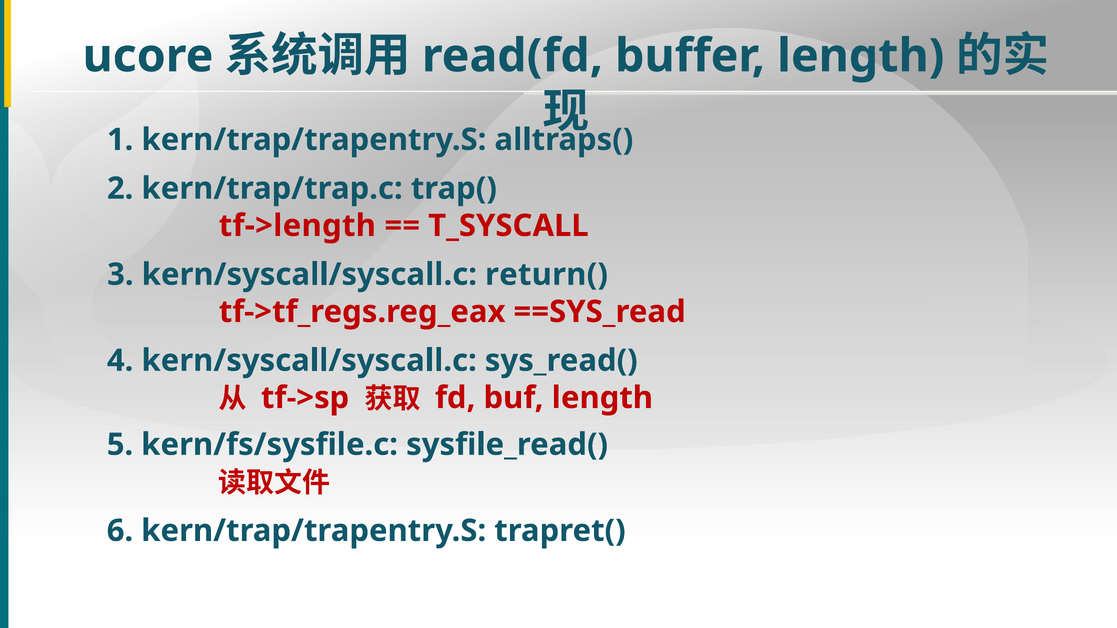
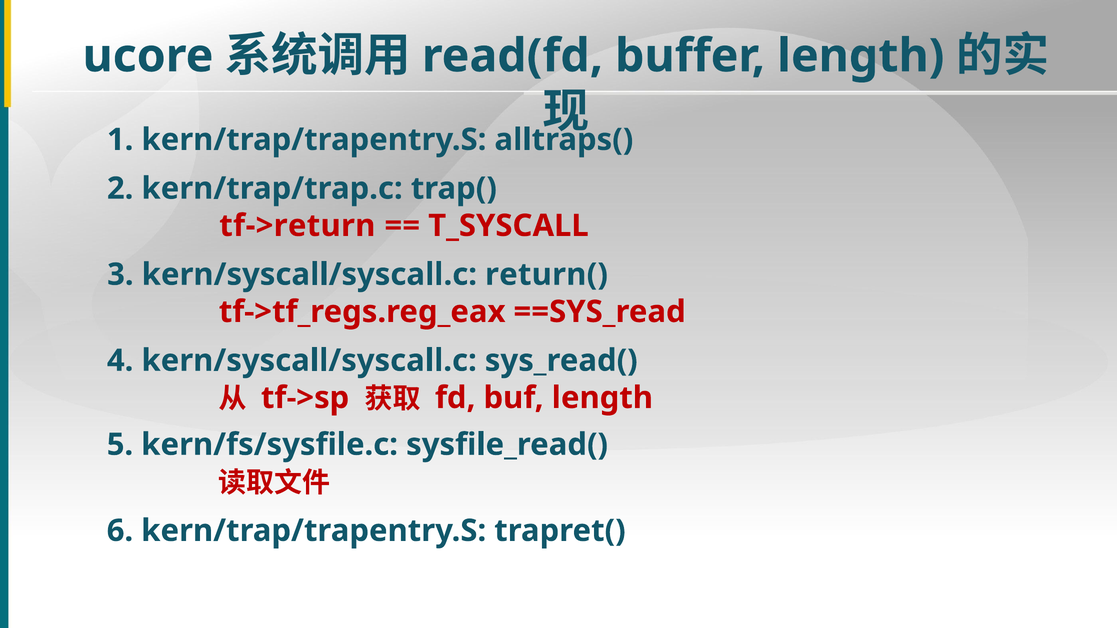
tf->length: tf->length -> tf->return
